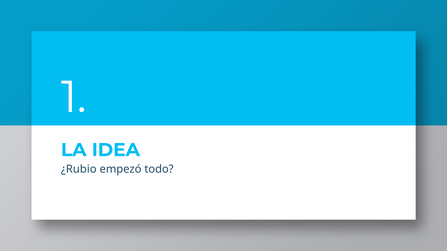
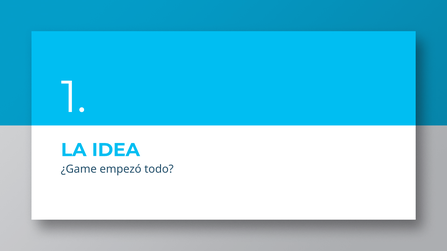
¿Rubio: ¿Rubio -> ¿Game
